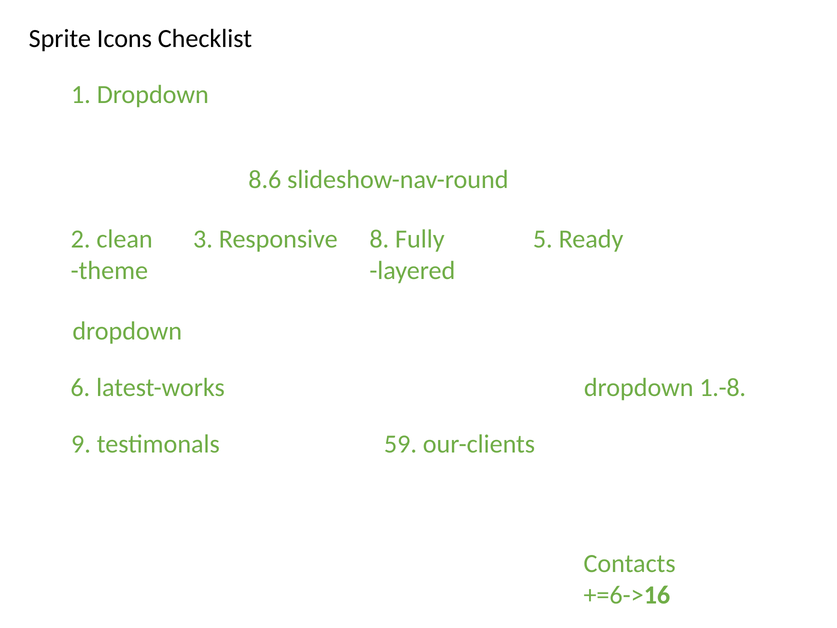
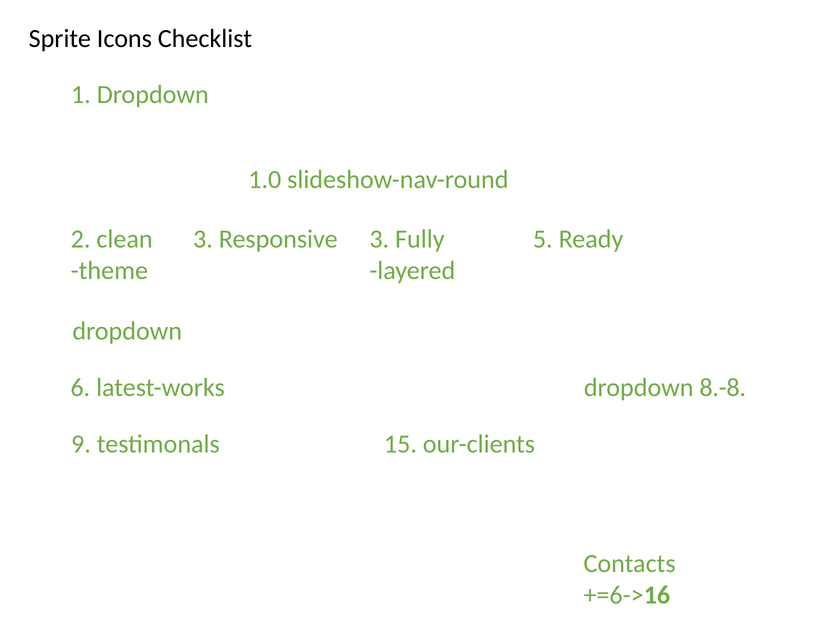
8.6: 8.6 -> 1.0
Responsive 8: 8 -> 3
1.-8: 1.-8 -> 8.-8
59: 59 -> 15
